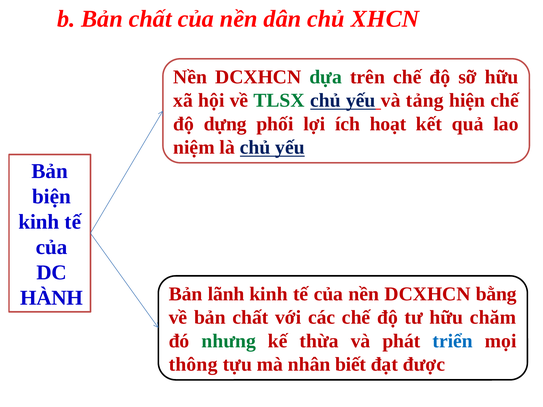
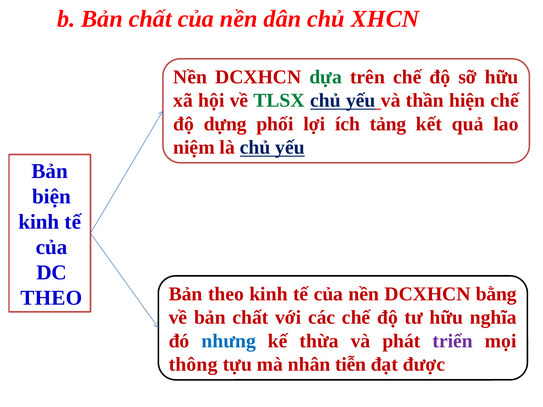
tảng: tảng -> thần
hoạt: hoạt -> tảng
Bản lãnh: lãnh -> theo
HÀNH at (52, 298): HÀNH -> THEO
chăm: chăm -> nghĩa
nhưng colour: green -> blue
triển colour: blue -> purple
biết: biết -> tiễn
